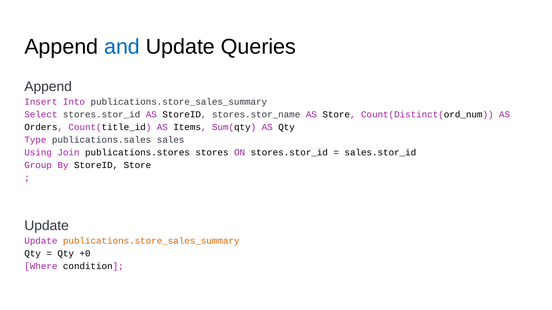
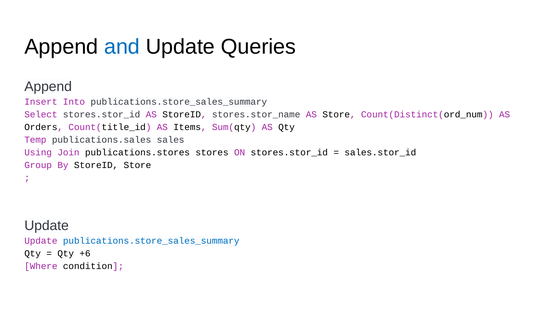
Type: Type -> Temp
publications.store_sales_summary at (151, 241) colour: orange -> blue
+0: +0 -> +6
